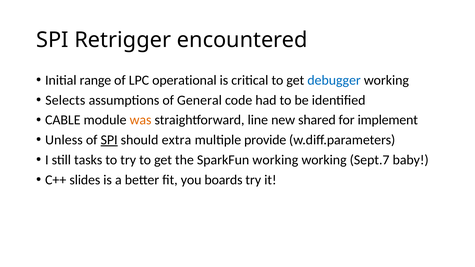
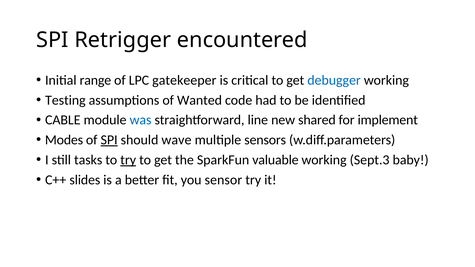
operational: operational -> gatekeeper
Selects: Selects -> Testing
General: General -> Wanted
was colour: orange -> blue
Unless: Unless -> Modes
extra: extra -> wave
provide: provide -> sensors
try at (128, 160) underline: none -> present
SparkFun working: working -> valuable
Sept.7: Sept.7 -> Sept.3
boards: boards -> sensor
